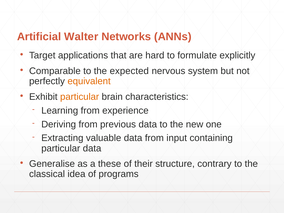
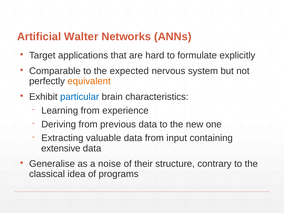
particular at (80, 97) colour: orange -> blue
particular at (61, 148): particular -> extensive
these: these -> noise
